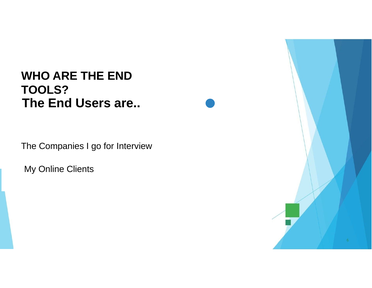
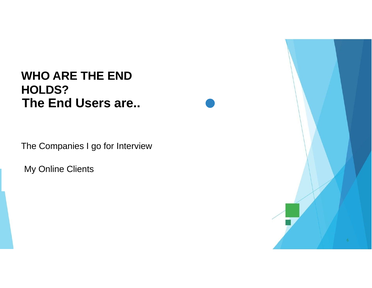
TOOLS: TOOLS -> HOLDS
